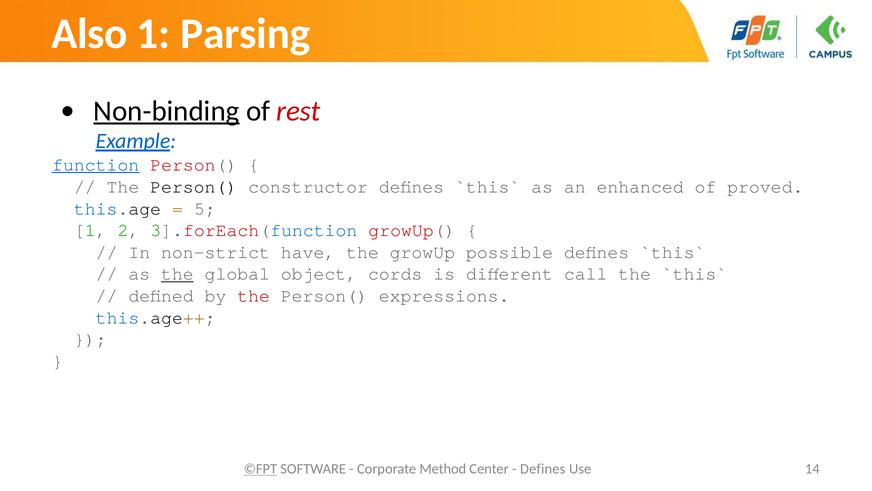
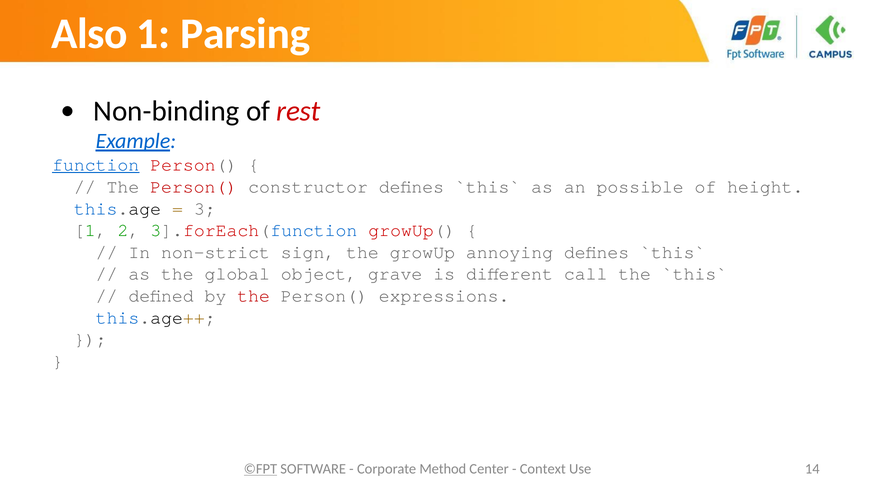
Non-binding underline: present -> none
Person( at (194, 186) colour: black -> red
enhanced: enhanced -> possible
proved: proved -> height
5: 5 -> 3
have: have -> sign
possible: possible -> annoying
the at (177, 274) underline: present -> none
cords: cords -> grave
Defines at (543, 469): Defines -> Context
